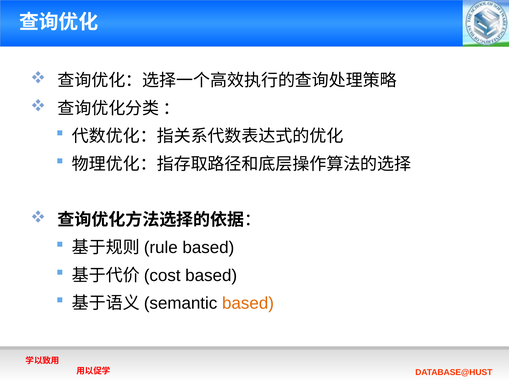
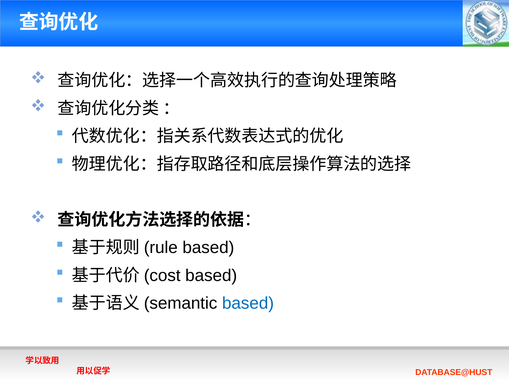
based at (248, 303) colour: orange -> blue
